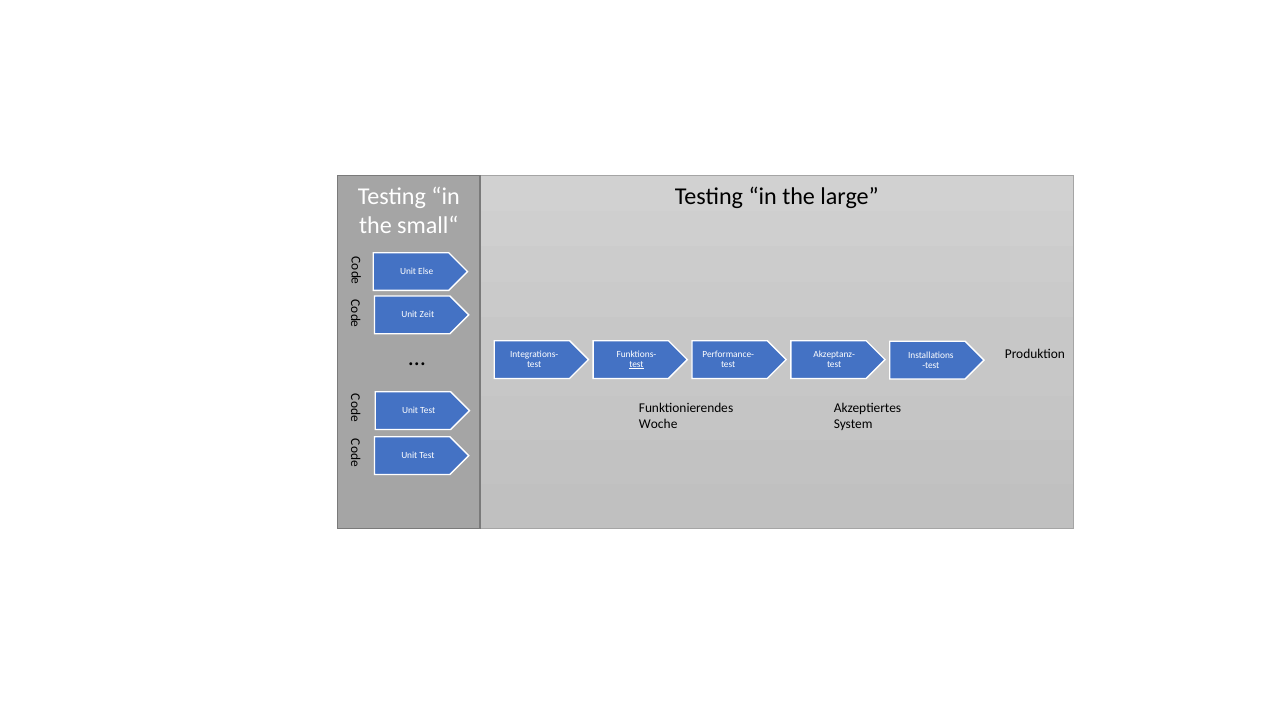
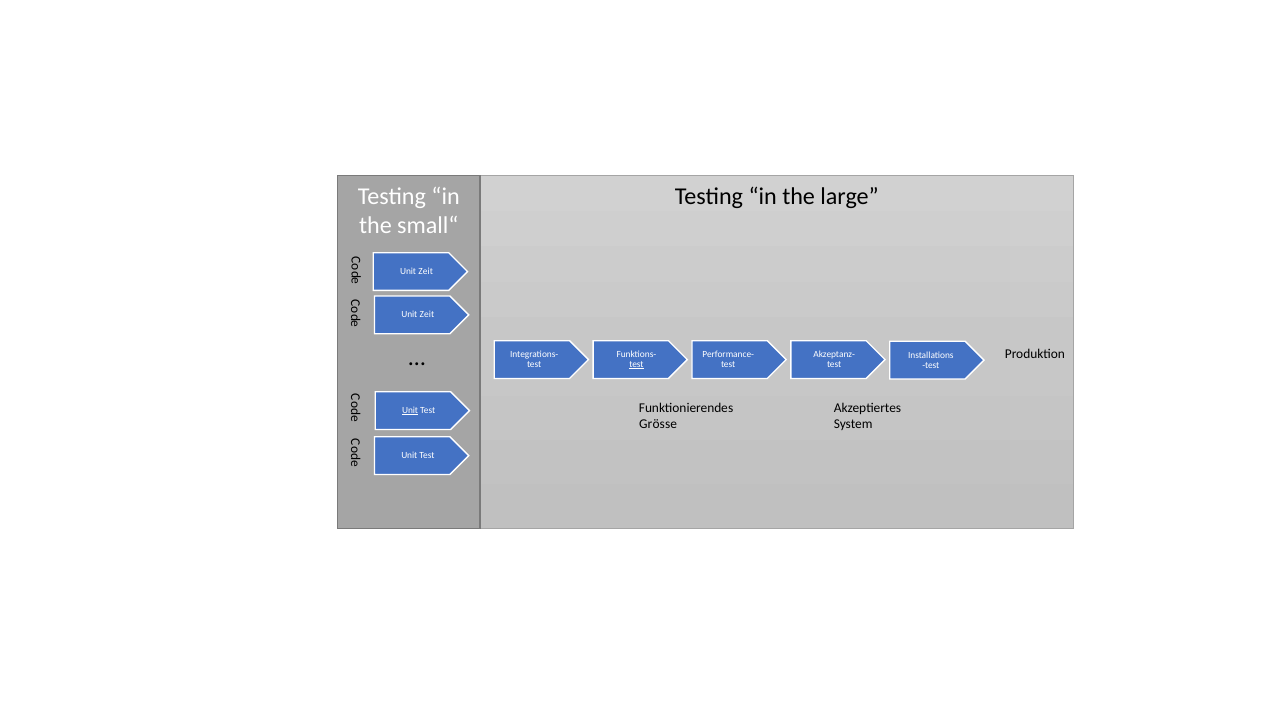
Else at (426, 271): Else -> Zeit
Unit at (410, 411) underline: none -> present
Woche: Woche -> Grösse
